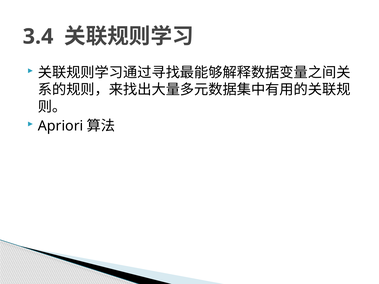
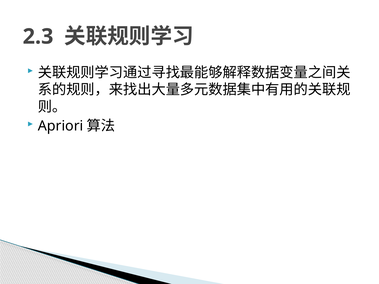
3.4: 3.4 -> 2.3
